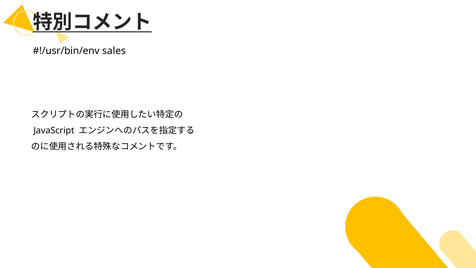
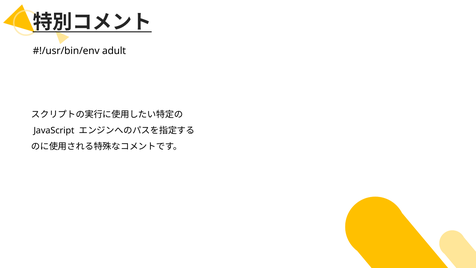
sales: sales -> adult
